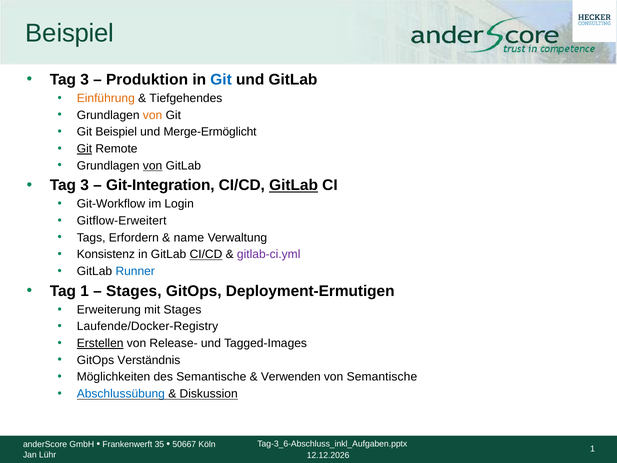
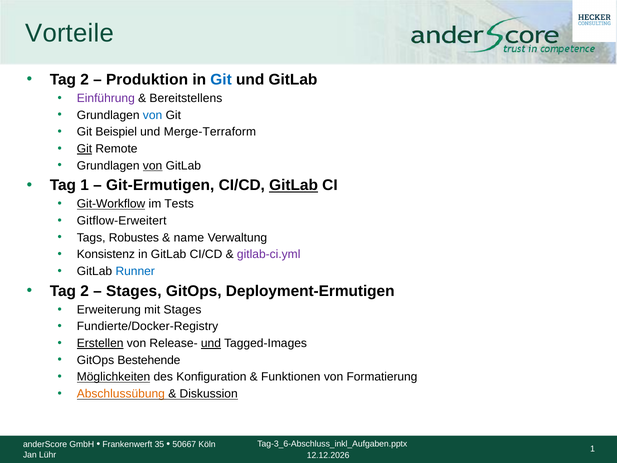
Beispiel at (70, 33): Beispiel -> Vorteile
3 at (85, 80): 3 -> 2
Einführung colour: orange -> purple
Tiefgehendes: Tiefgehendes -> Bereitstellens
von at (153, 115) colour: orange -> blue
Merge-Ermöglicht: Merge-Ermöglicht -> Merge-Terraform
3 at (85, 185): 3 -> 1
Git-Integration: Git-Integration -> Git-Ermutigen
Git-Workflow underline: none -> present
Login: Login -> Tests
Erfordern: Erfordern -> Robustes
CI/CD at (206, 254) underline: present -> none
1 at (85, 291): 1 -> 2
Laufende/Docker-Registry: Laufende/Docker-Registry -> Fundierte/Docker-Registry
und at (211, 343) underline: none -> present
Verständnis: Verständnis -> Bestehende
Möglichkeiten underline: none -> present
des Semantische: Semantische -> Konfiguration
Verwenden: Verwenden -> Funktionen
von Semantische: Semantische -> Formatierung
Abschlussübung colour: blue -> orange
